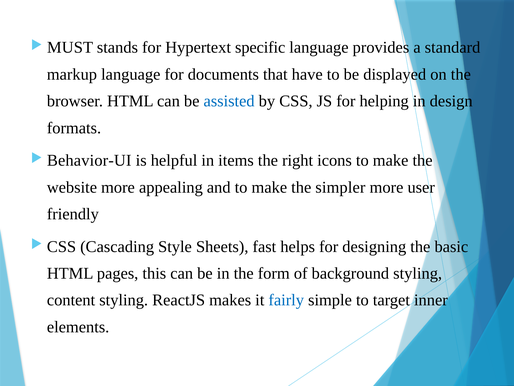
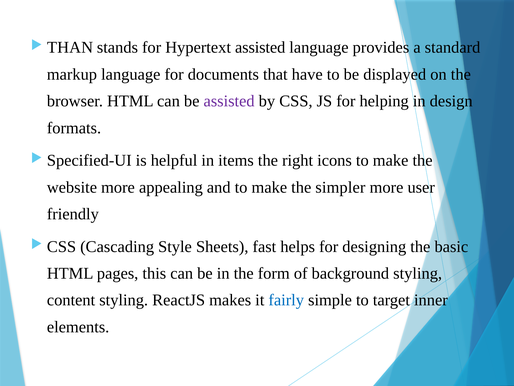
MUST: MUST -> THAN
Hypertext specific: specific -> assisted
assisted at (229, 101) colour: blue -> purple
Behavior-UI: Behavior-UI -> Specified-UI
